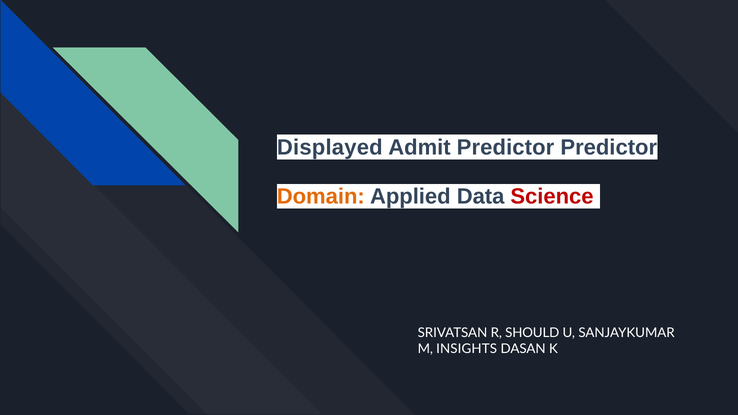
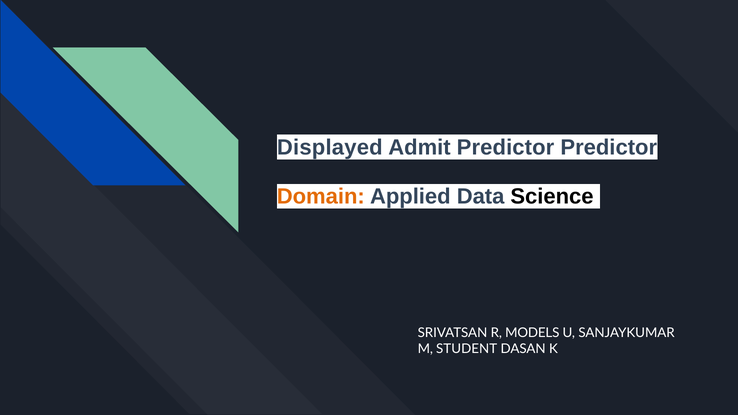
Science colour: red -> black
SHOULD: SHOULD -> MODELS
INSIGHTS: INSIGHTS -> STUDENT
